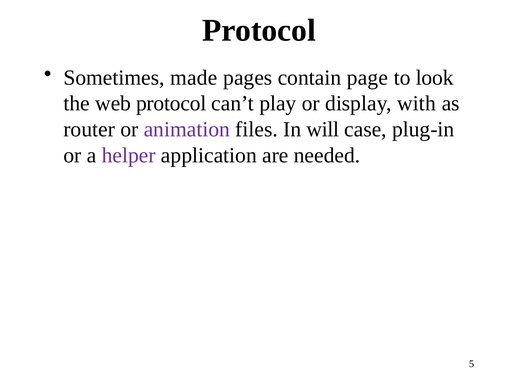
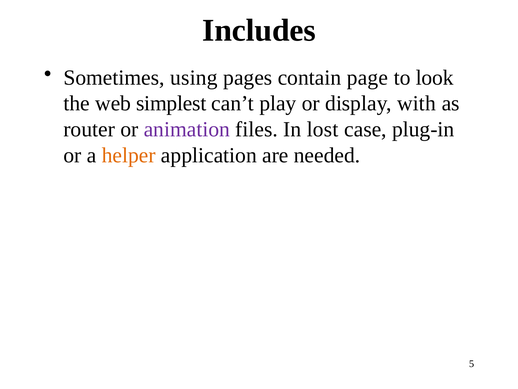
Protocol at (259, 30): Protocol -> Includes
made: made -> using
web protocol: protocol -> simplest
will: will -> lost
helper colour: purple -> orange
